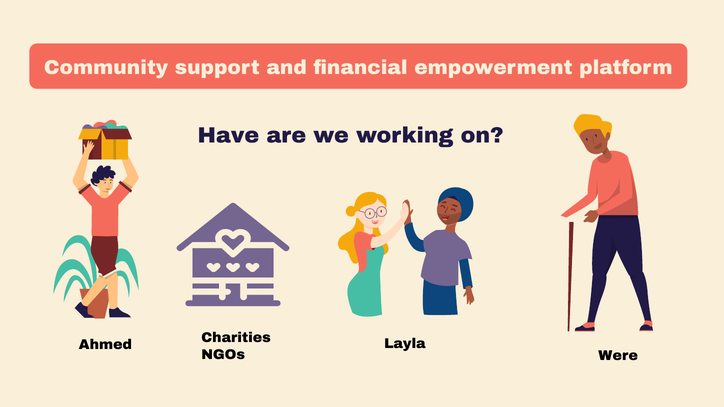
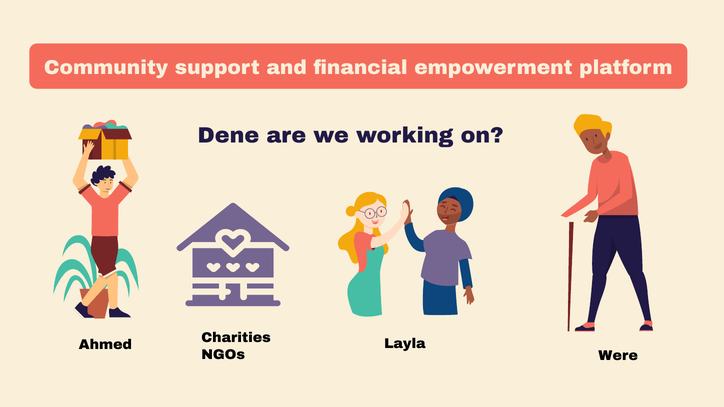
Have: Have -> Dene
